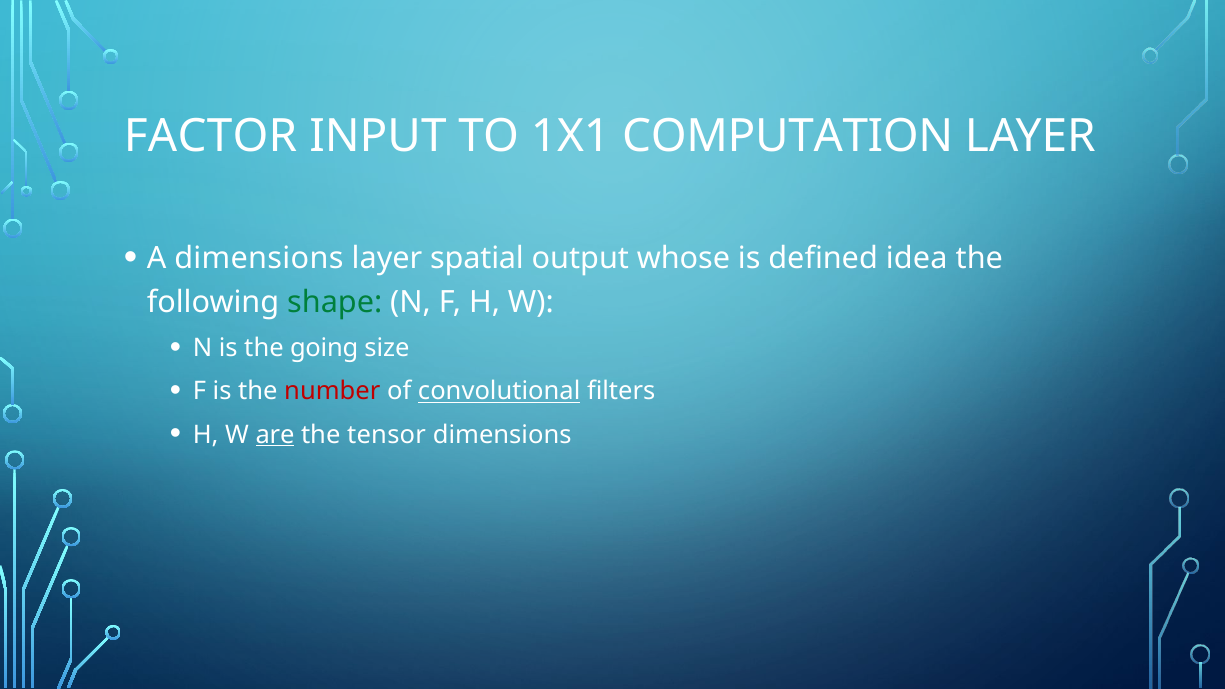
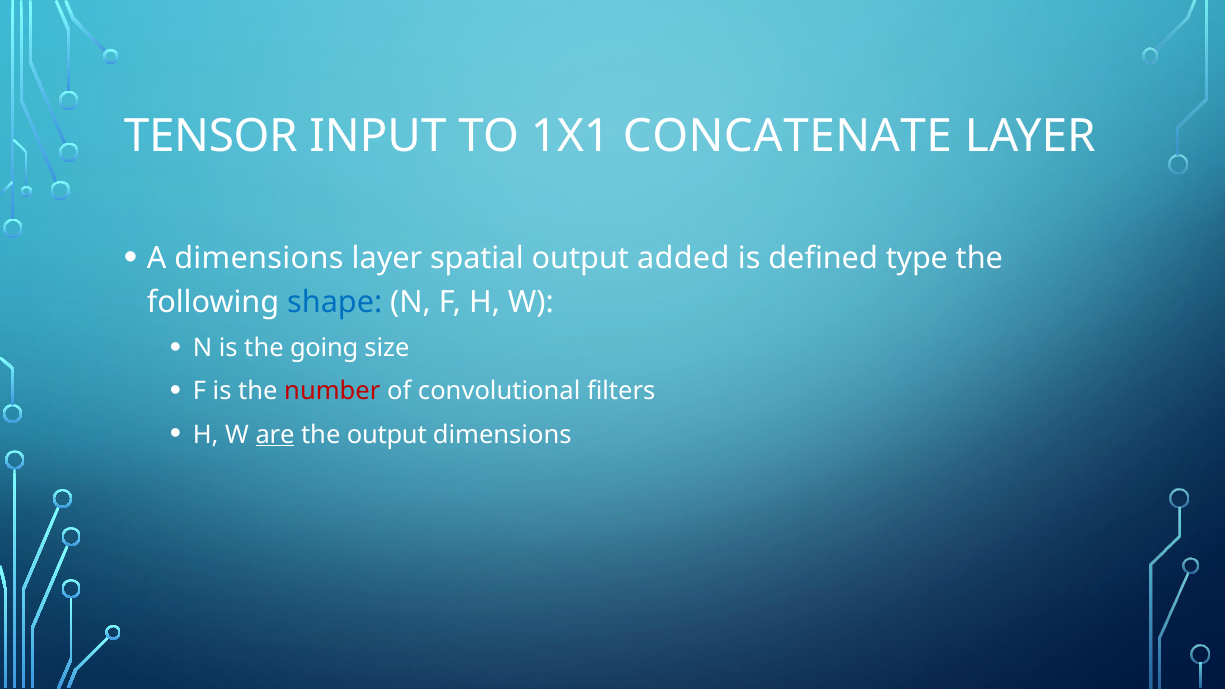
FACTOR: FACTOR -> TENSOR
COMPUTATION: COMPUTATION -> CONCATENATE
whose: whose -> added
idea: idea -> type
shape colour: green -> blue
convolutional underline: present -> none
the tensor: tensor -> output
